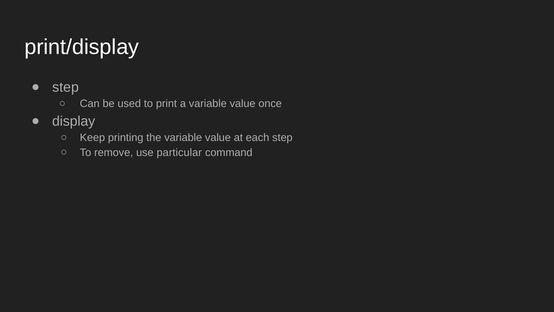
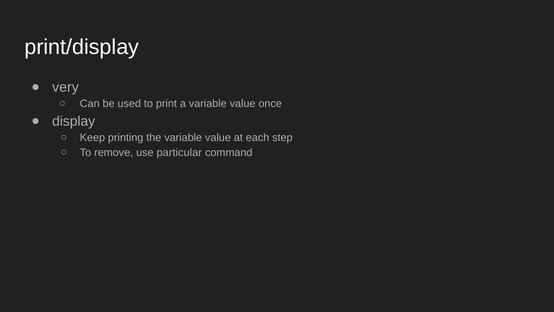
step at (66, 87): step -> very
